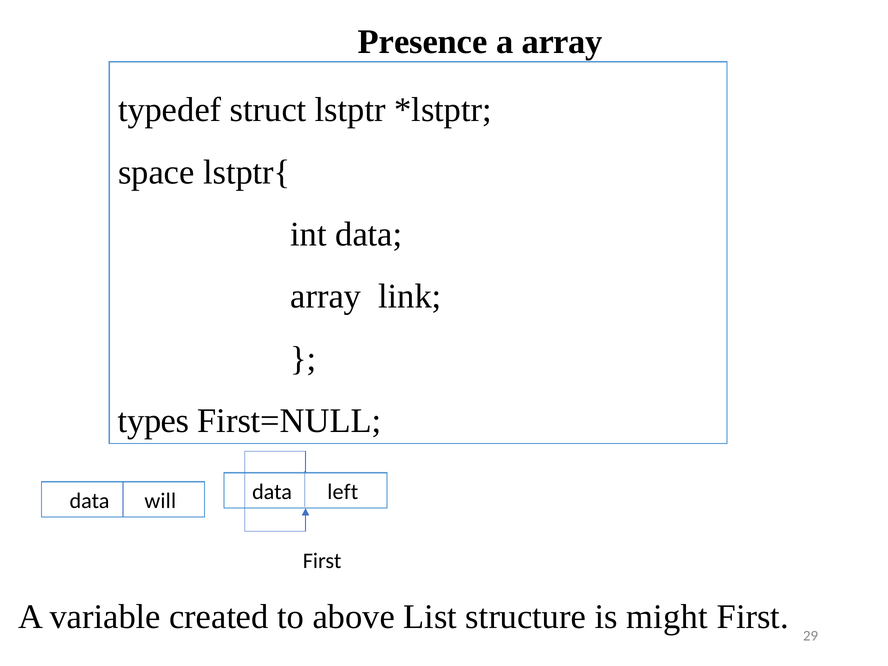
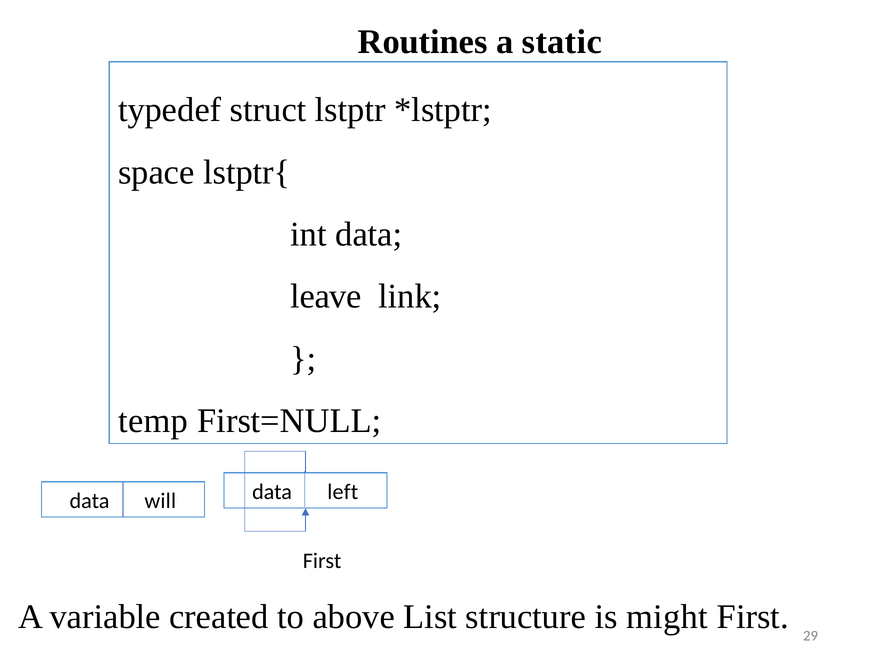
Presence: Presence -> Routines
a array: array -> static
array at (326, 297): array -> leave
types: types -> temp
